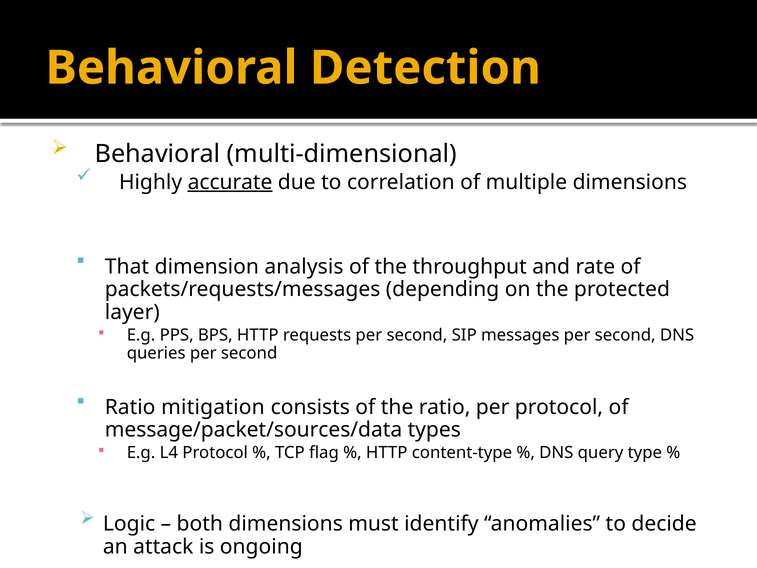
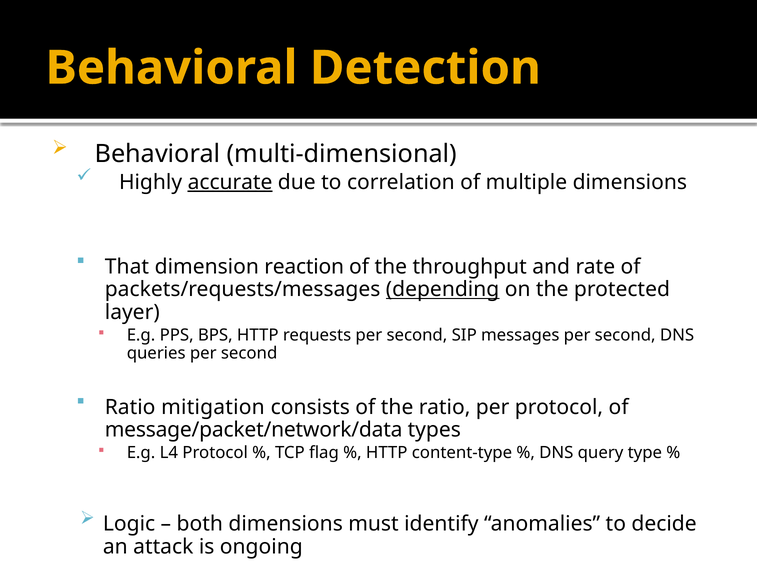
analysis: analysis -> reaction
depending underline: none -> present
message/packet/sources/data: message/packet/sources/data -> message/packet/network/data
